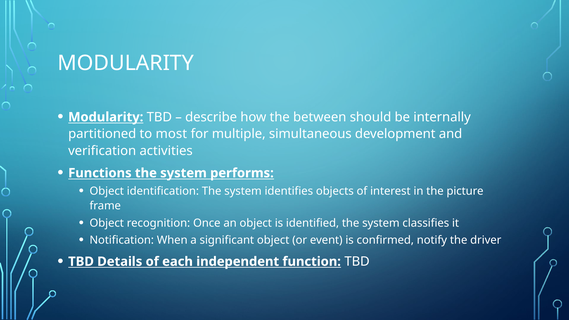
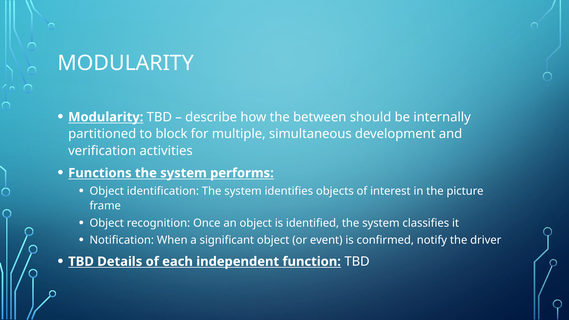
most: most -> block
